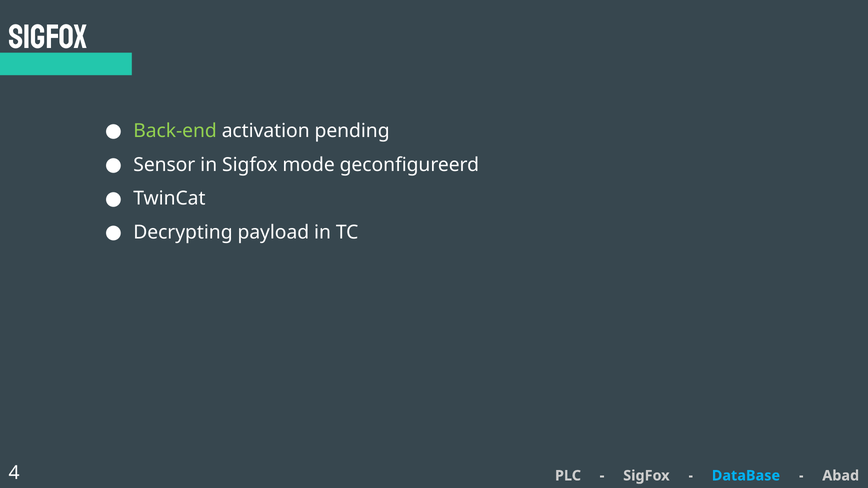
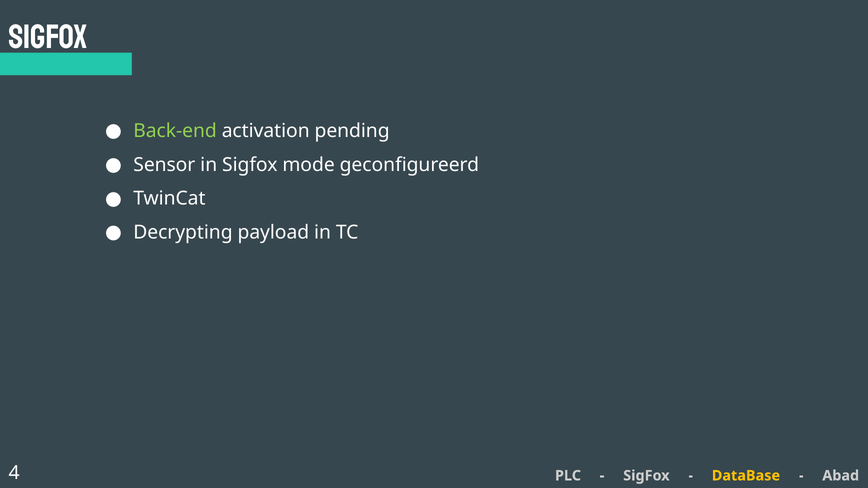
DataBase colour: light blue -> yellow
